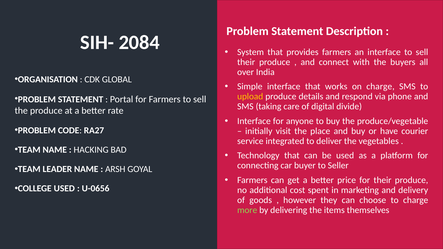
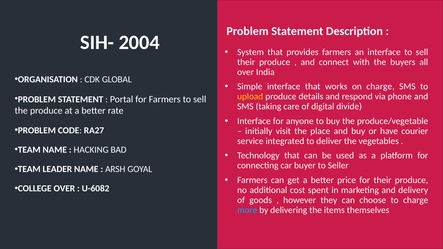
2084: 2084 -> 2004
COLLEGE USED: USED -> OVER
U-0656: U-0656 -> U-6082
more colour: light green -> light blue
